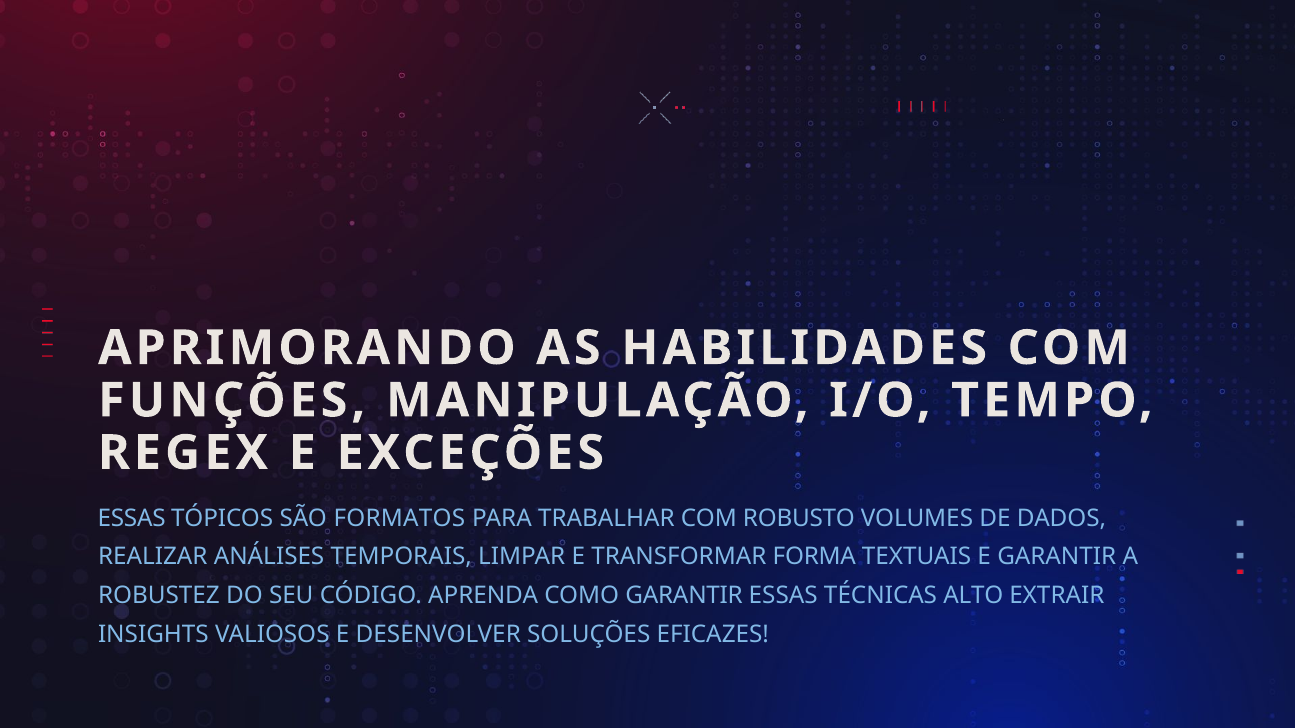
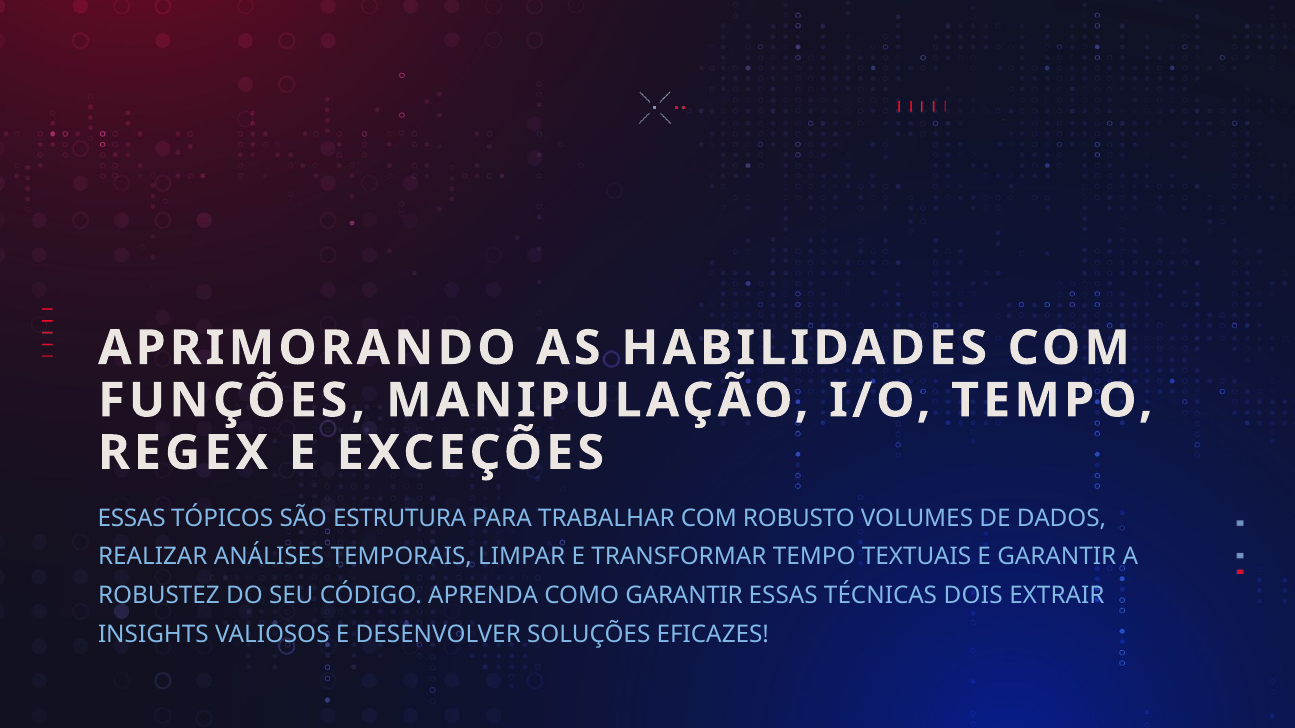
FORMATOS: FORMATOS -> ESTRUTURA
TRANSFORMAR FORMA: FORMA -> TEMPO
ALTO: ALTO -> DOIS
